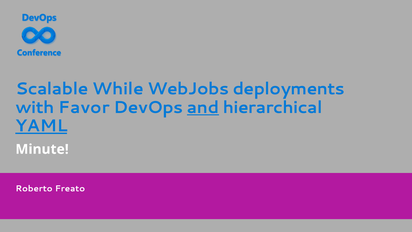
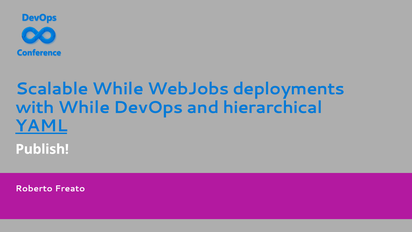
with Favor: Favor -> While
and underline: present -> none
Minute: Minute -> Publish
